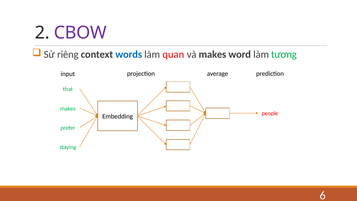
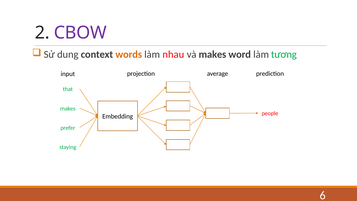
riêng: riêng -> dung
words colour: blue -> orange
quan: quan -> nhau
